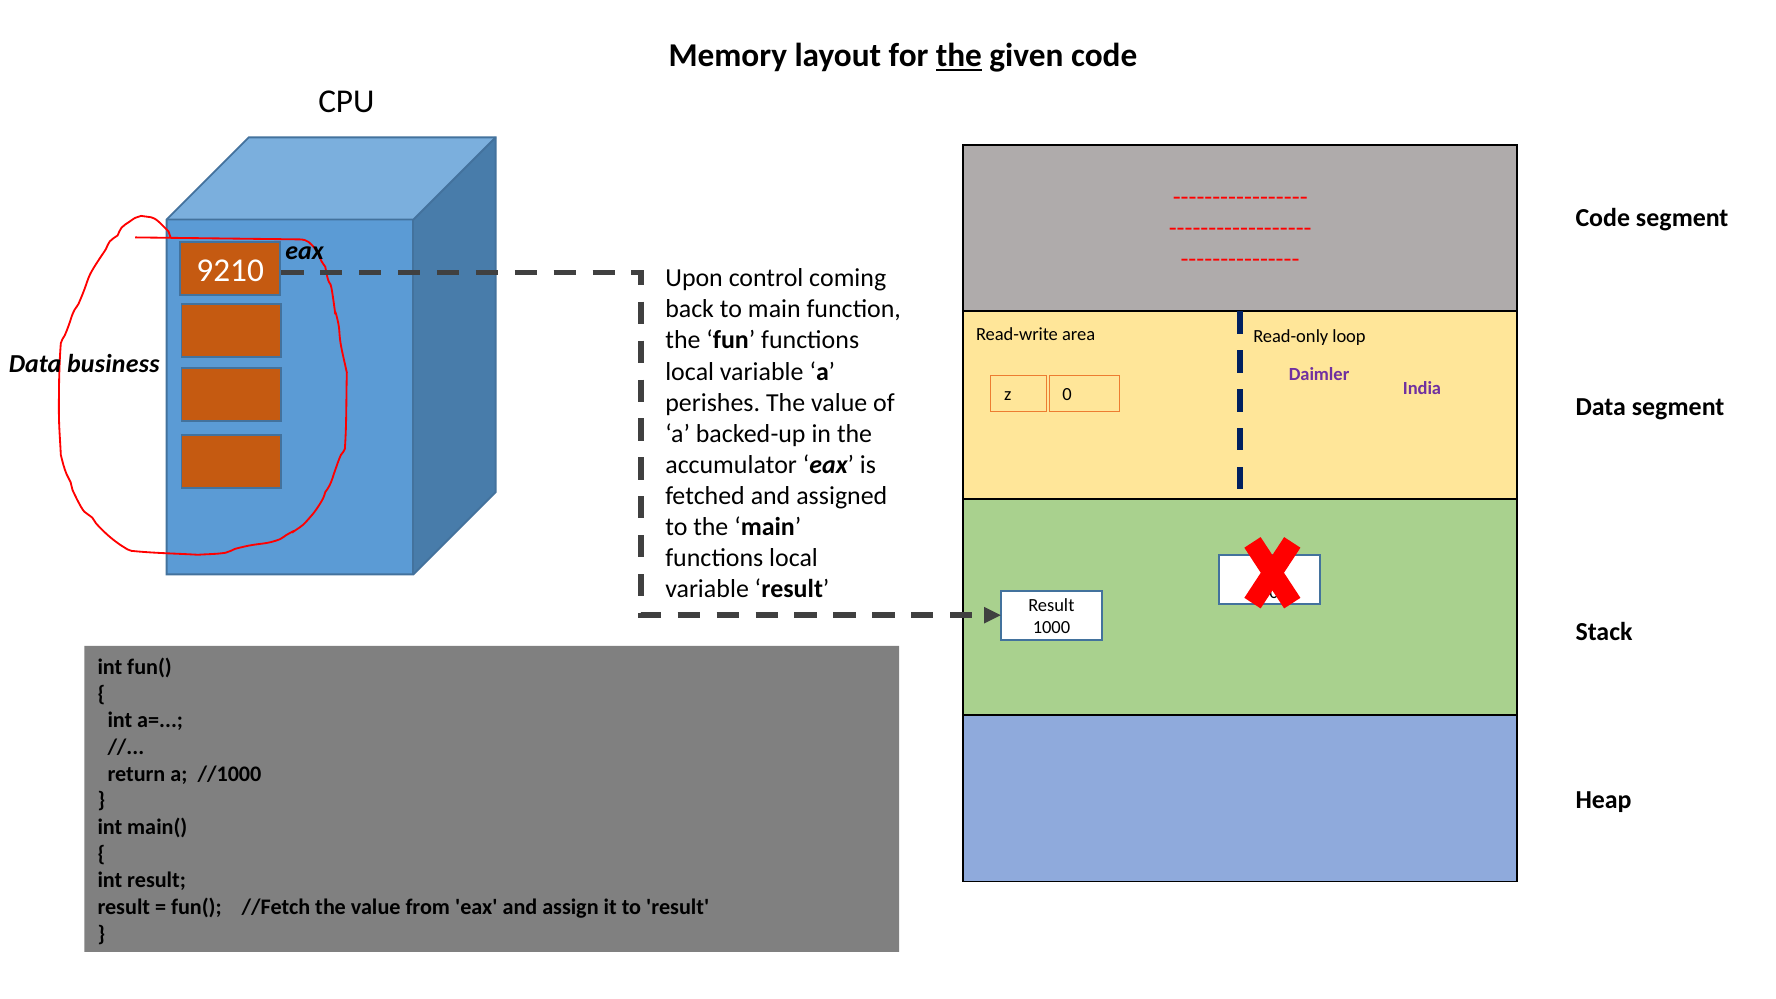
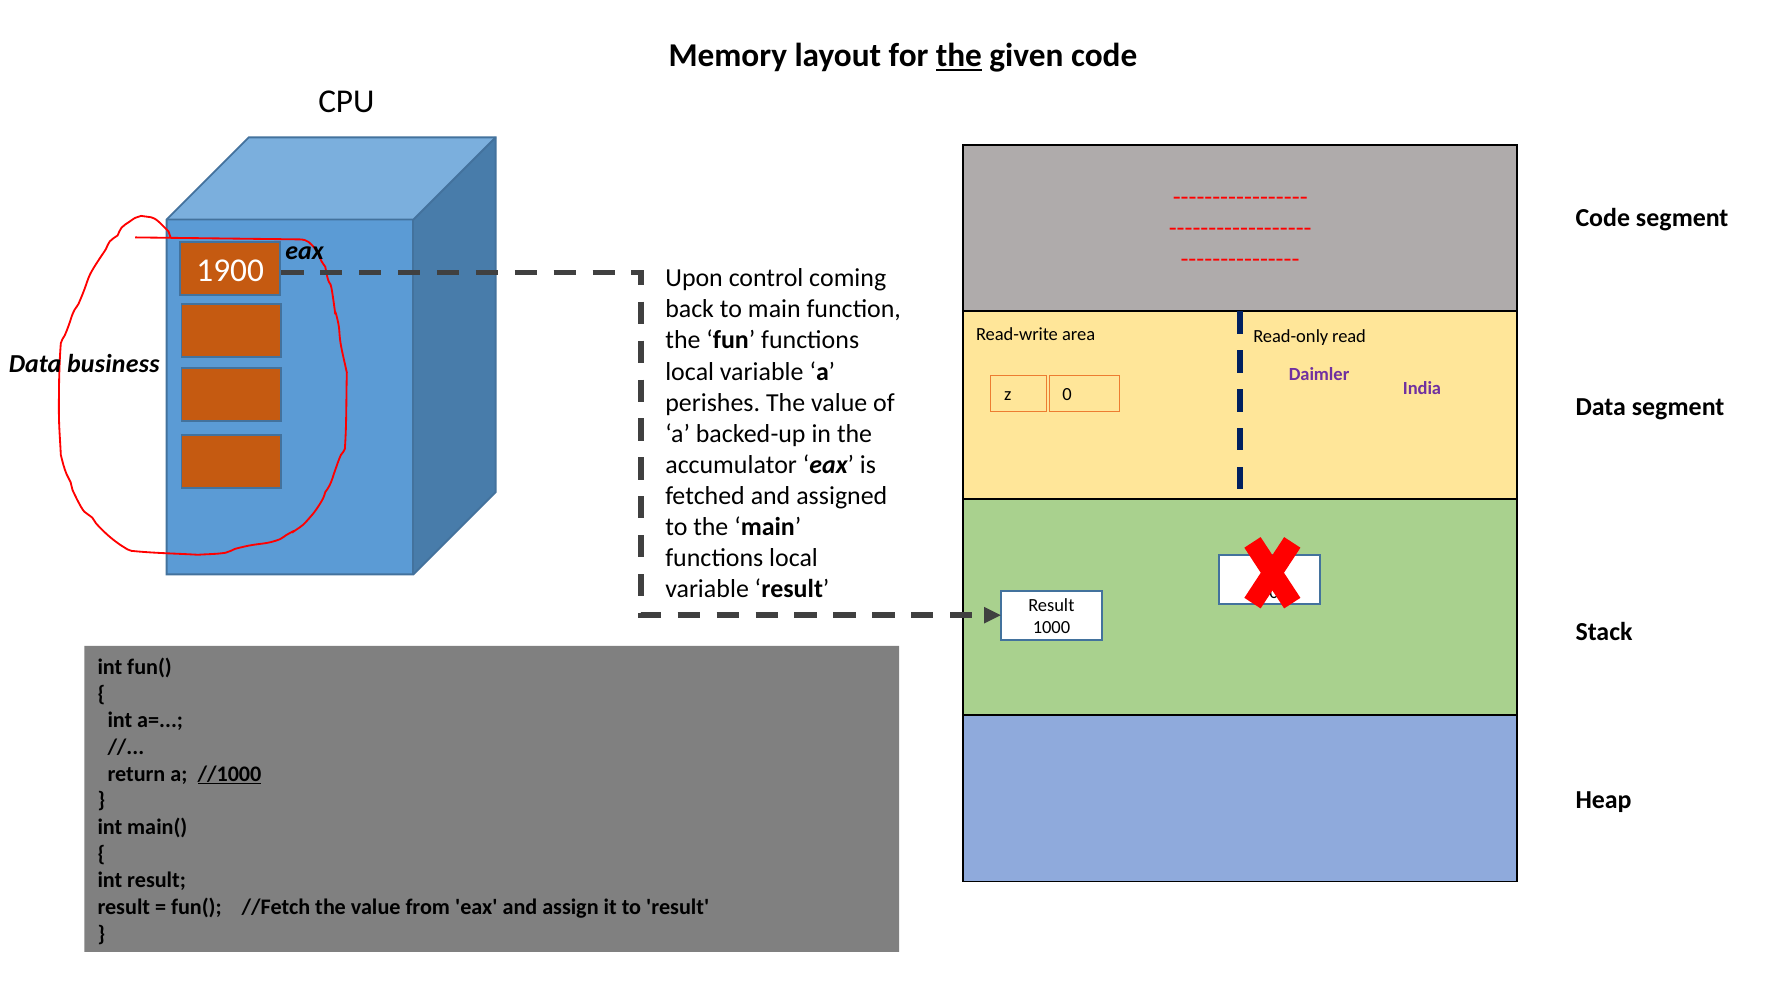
9210: 9210 -> 1900
loop: loop -> read
//1000 underline: none -> present
